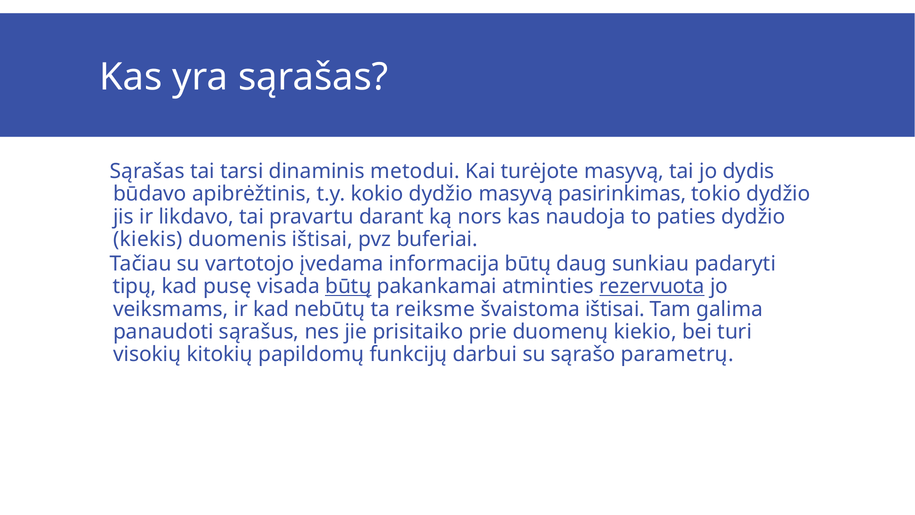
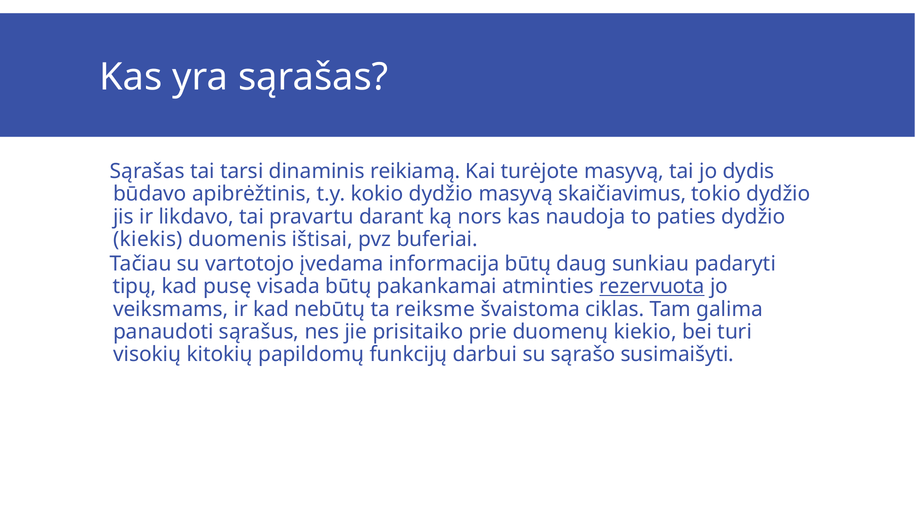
metodui: metodui -> reikiamą
pasirinkimas: pasirinkimas -> skaičiavimus
būtų at (348, 286) underline: present -> none
švaistoma ištisai: ištisai -> ciklas
parametrų: parametrų -> susimaišyti
